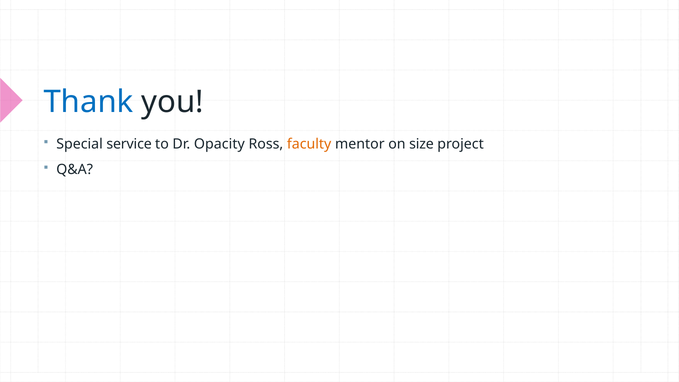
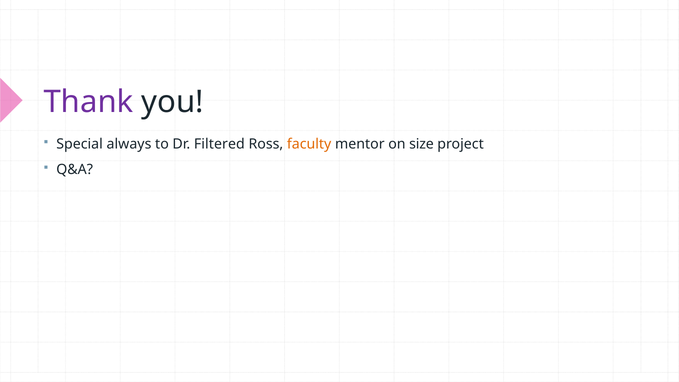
Thank colour: blue -> purple
service: service -> always
Opacity: Opacity -> Filtered
